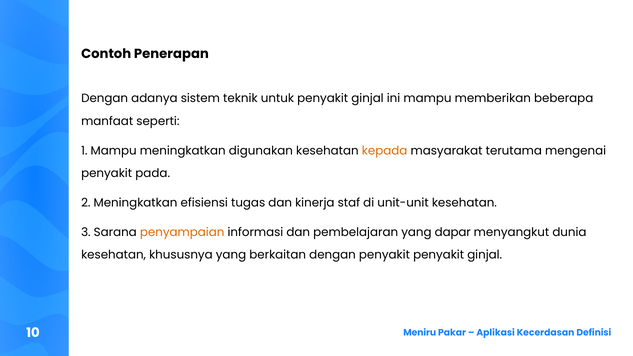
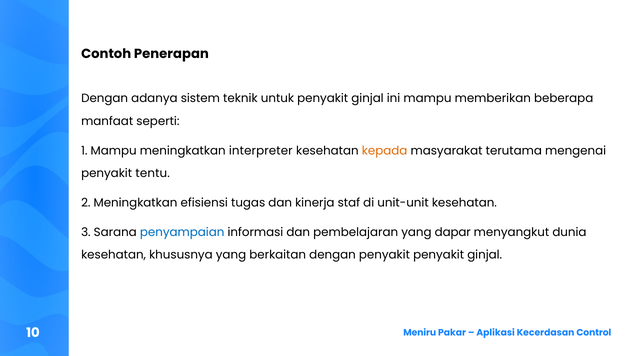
digunakan: digunakan -> interpreter
pada: pada -> tentu
penyampaian colour: orange -> blue
Definisi: Definisi -> Control
